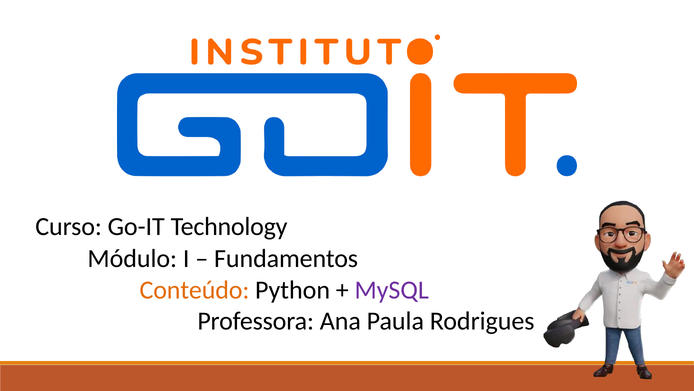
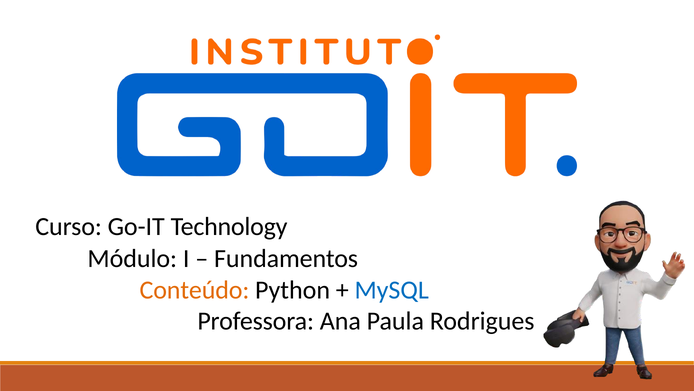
MySQL colour: purple -> blue
